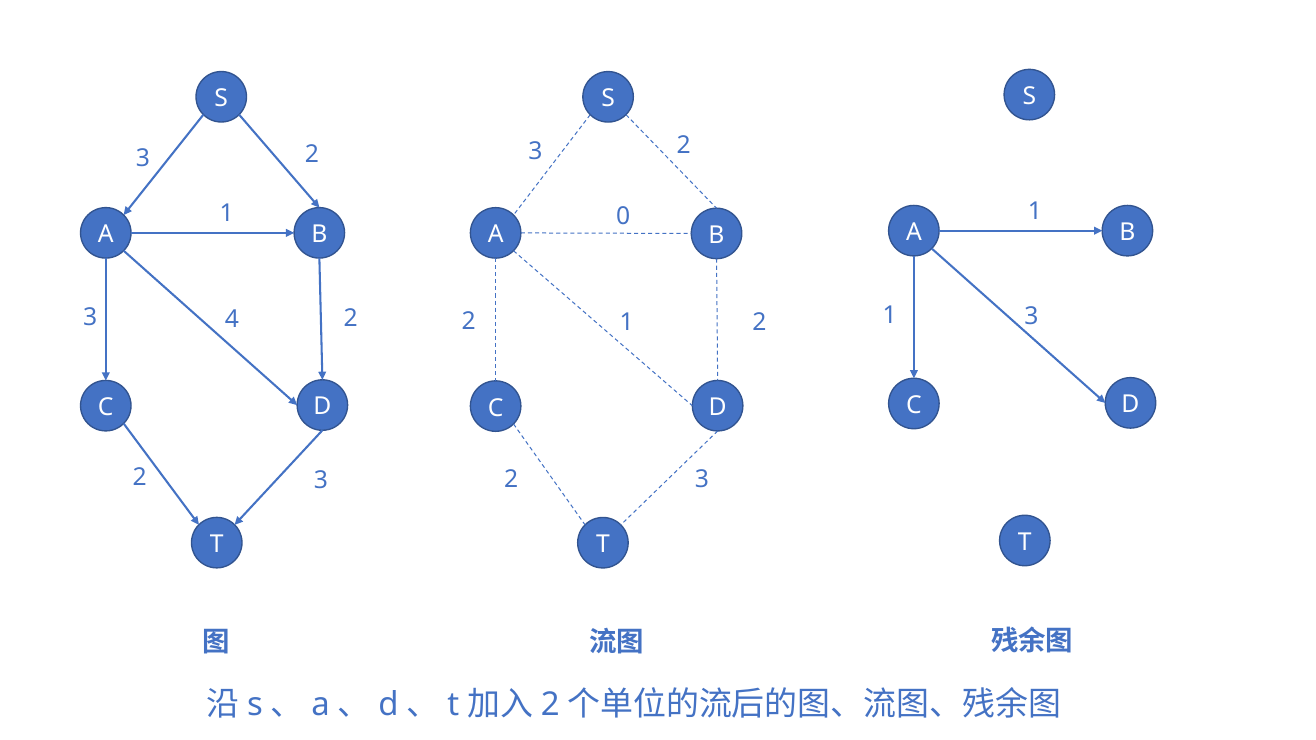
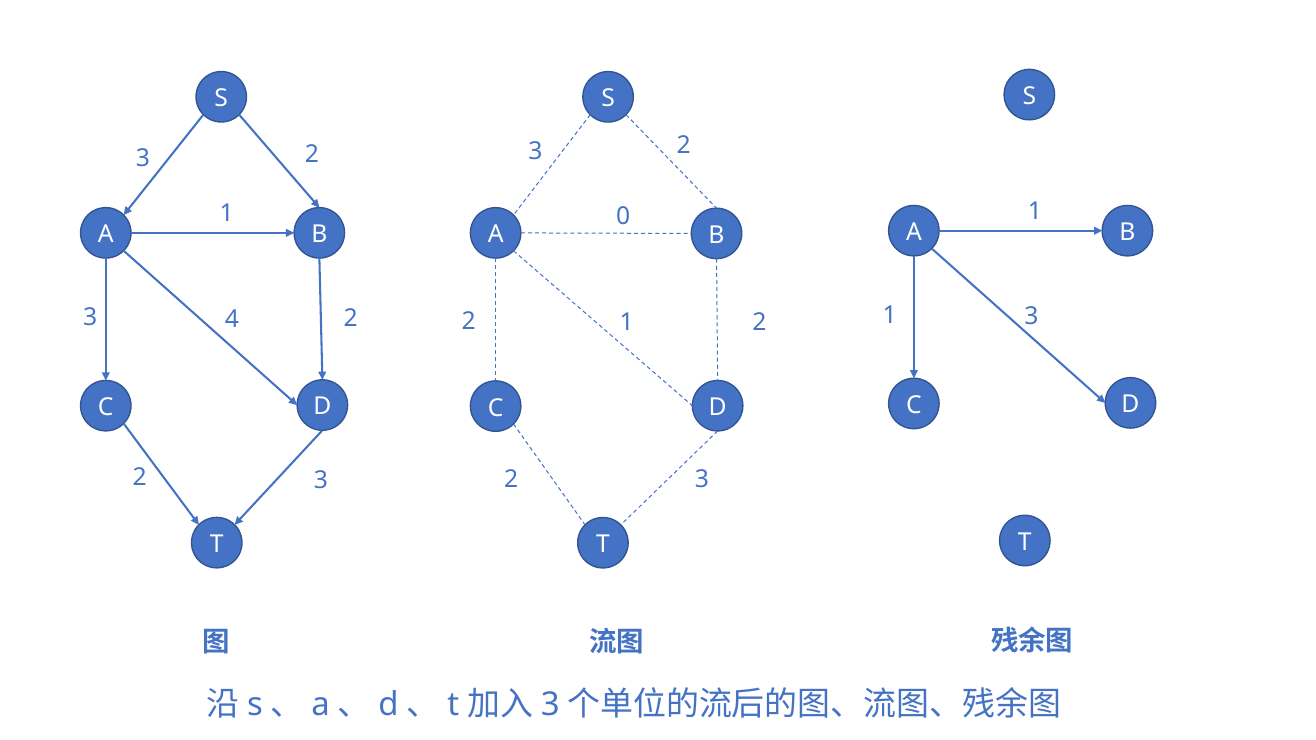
2 at (550, 705): 2 -> 3
